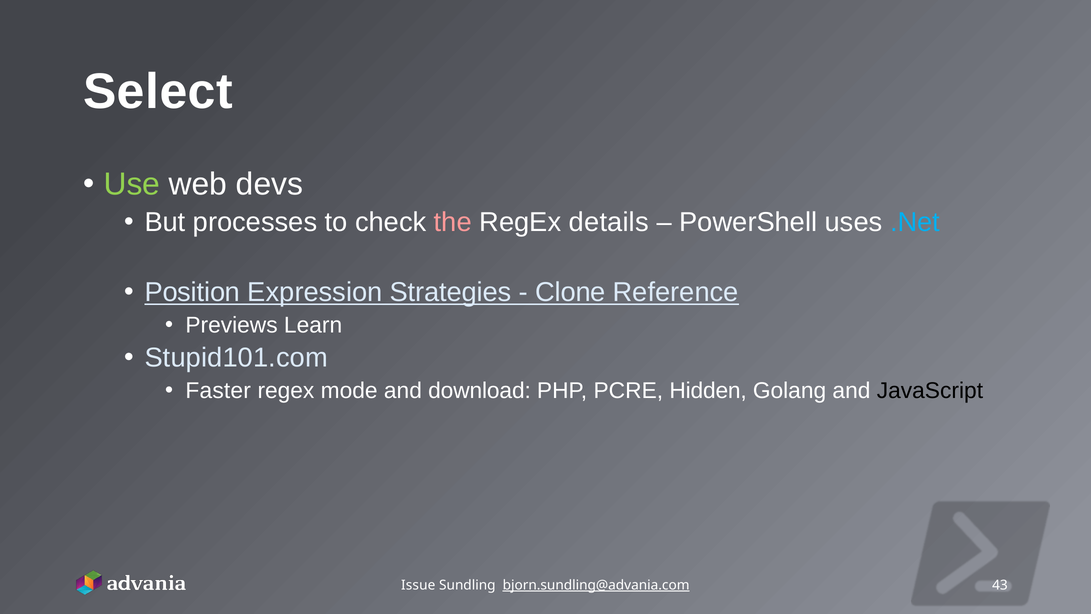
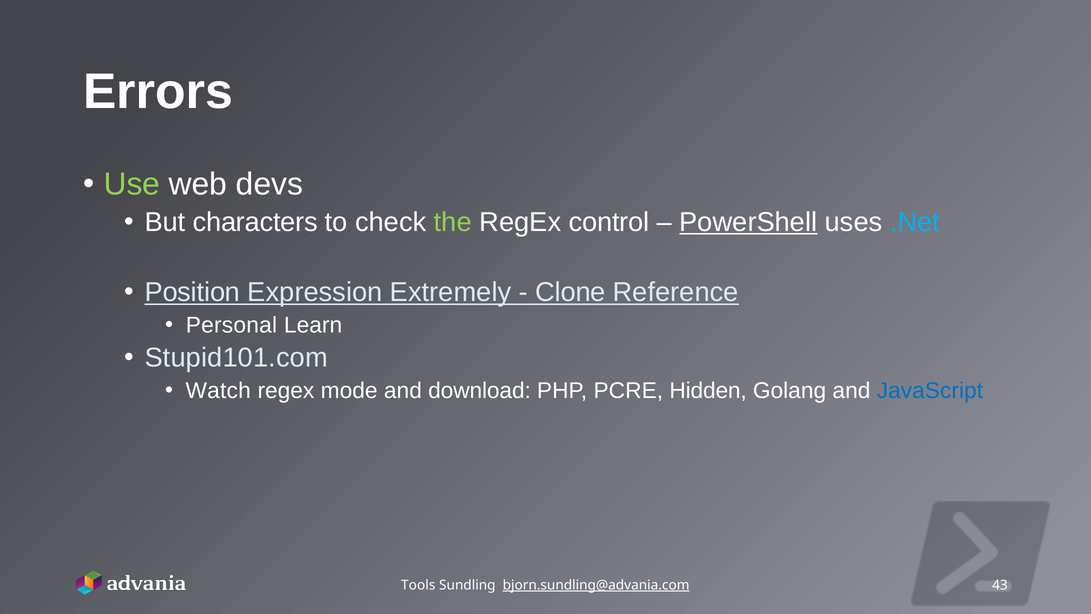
Select: Select -> Errors
processes: processes -> characters
the colour: pink -> light green
details: details -> control
PowerShell underline: none -> present
Strategies: Strategies -> Extremely
Previews: Previews -> Personal
Faster: Faster -> Watch
JavaScript colour: black -> blue
Issue: Issue -> Tools
